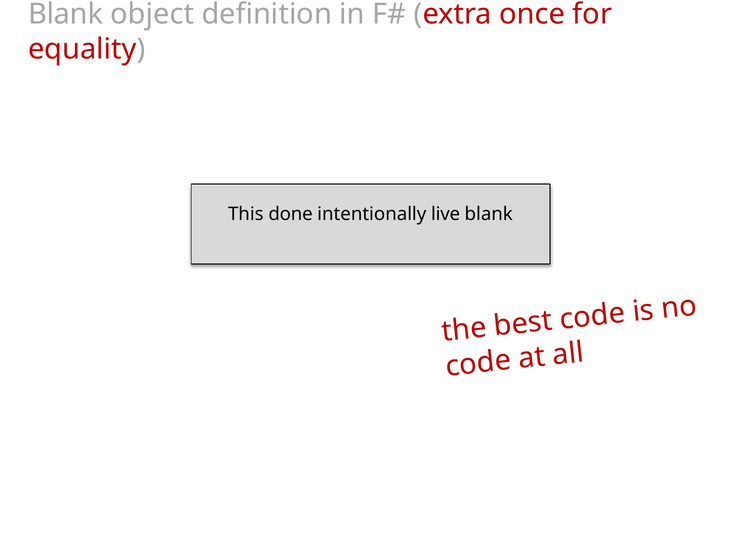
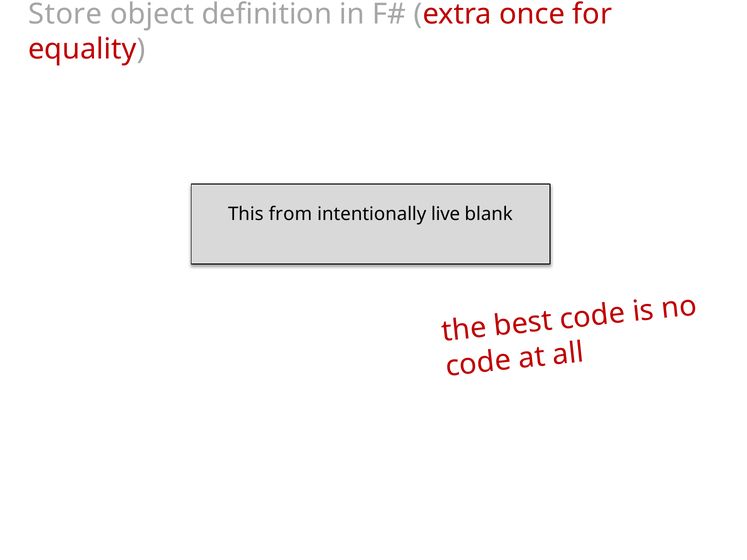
Blank at (66, 14): Blank -> Store
done: done -> from
